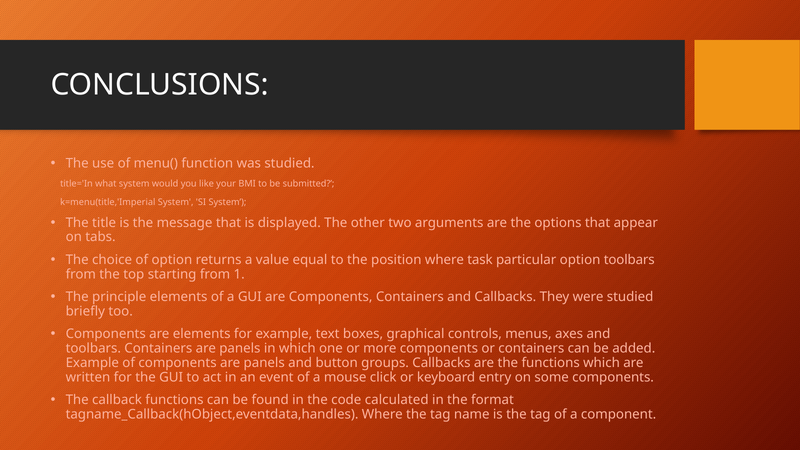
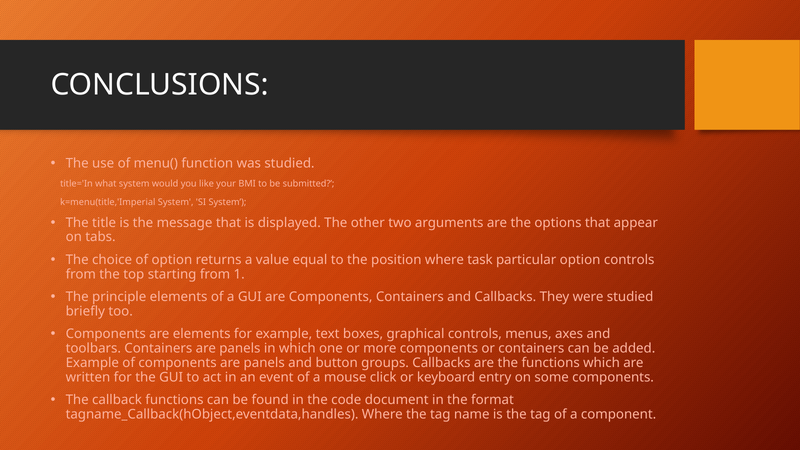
option toolbars: toolbars -> controls
calculated: calculated -> document
